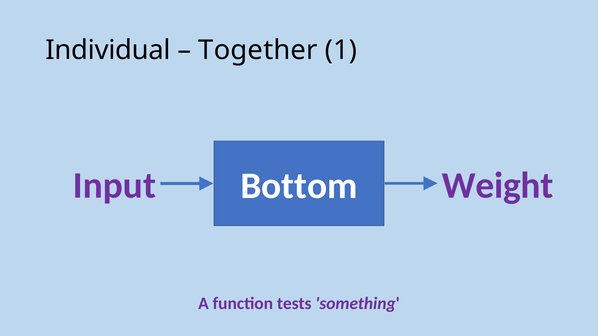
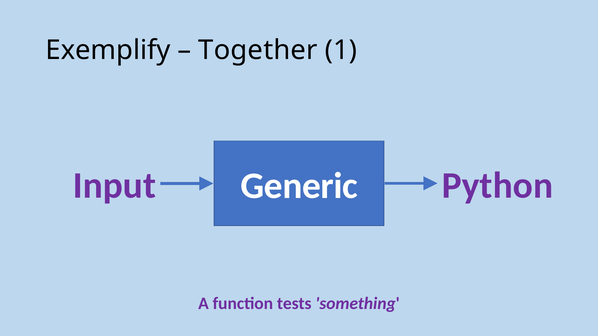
Individual: Individual -> Exemplify
Weight: Weight -> Python
Bottom: Bottom -> Generic
